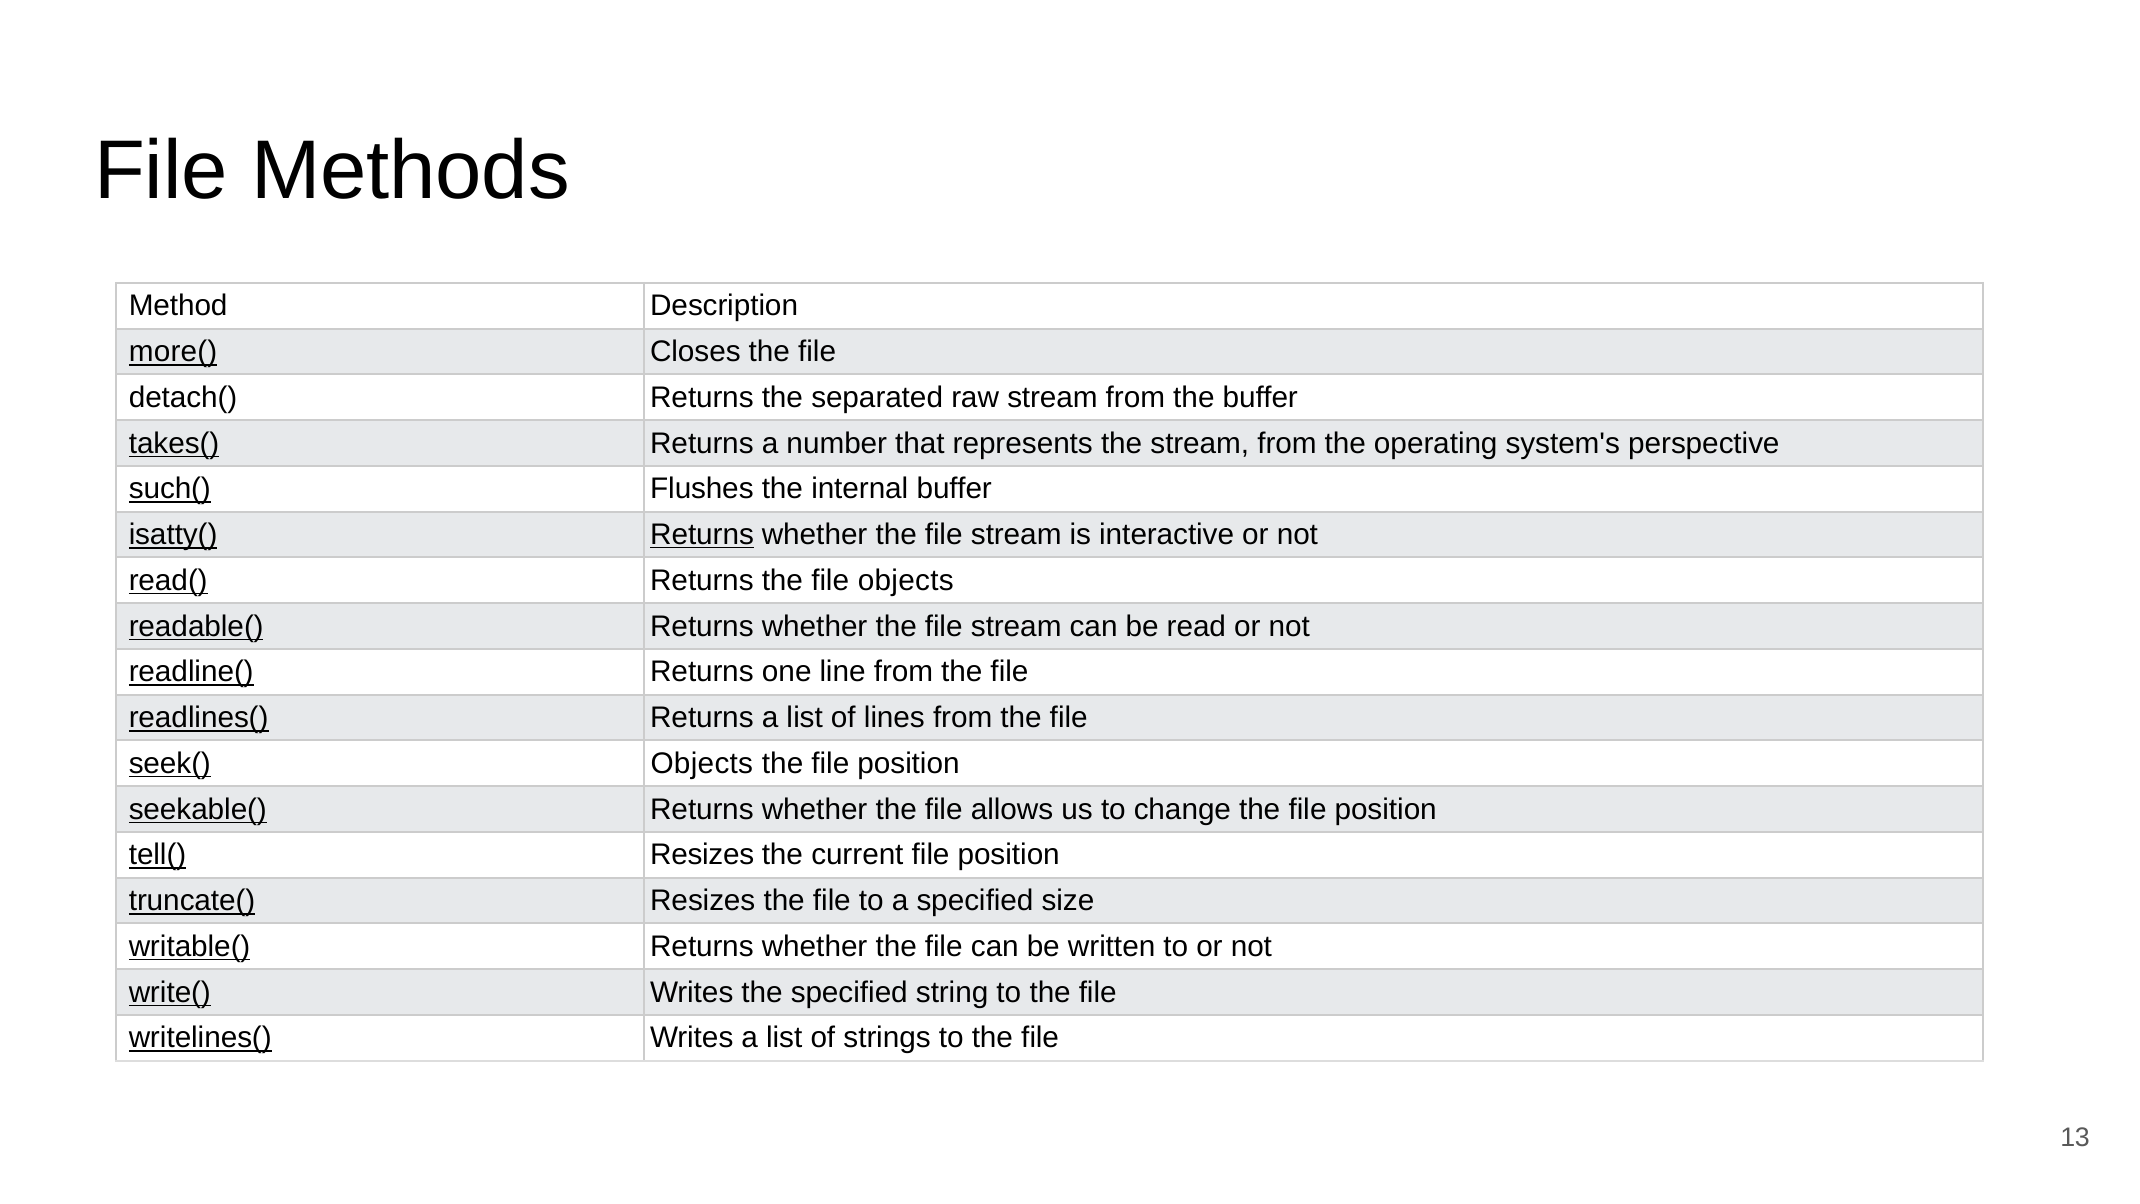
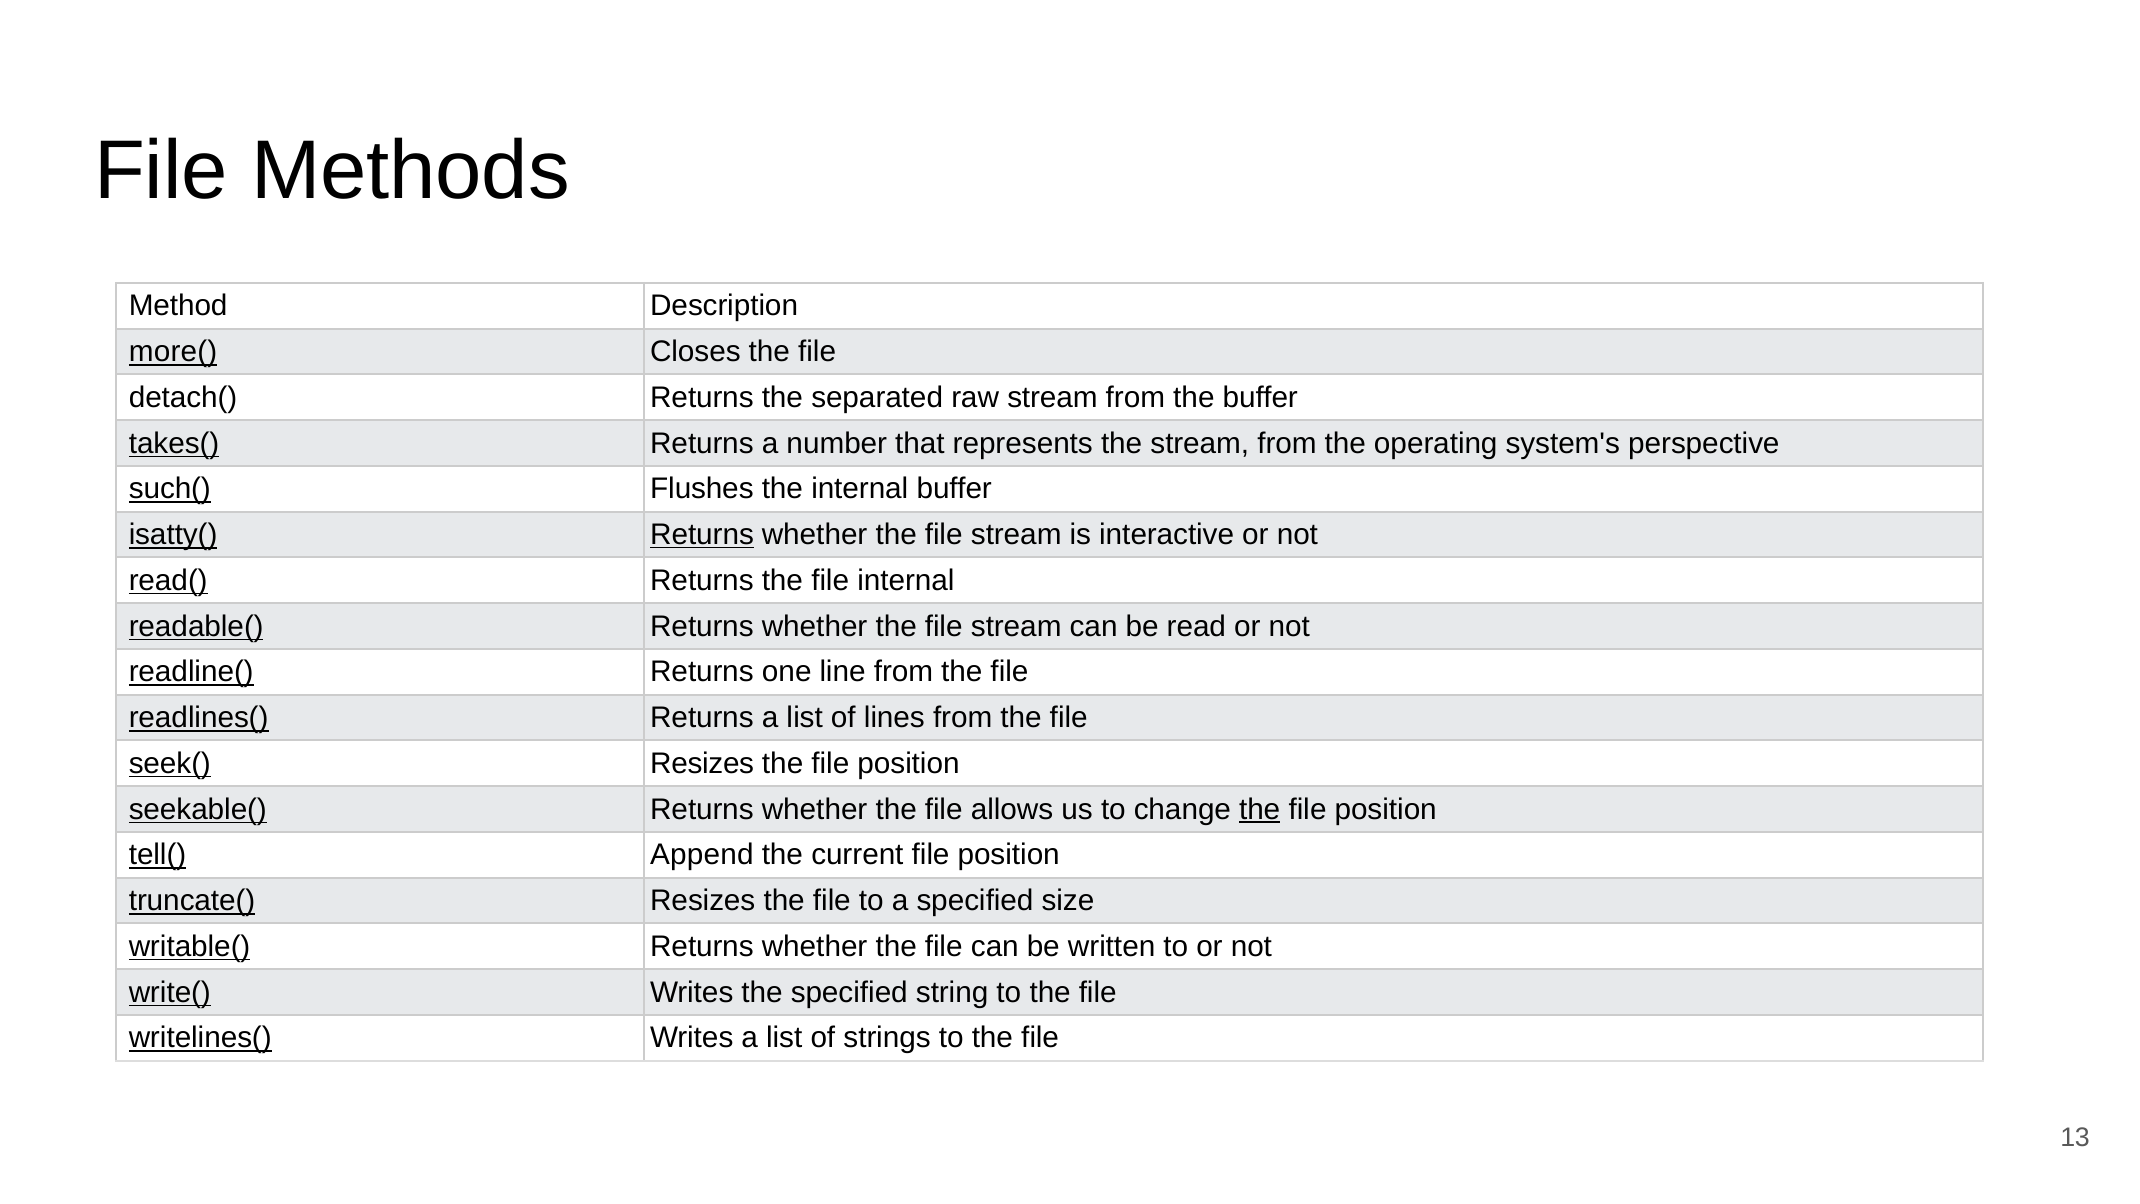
file objects: objects -> internal
seek( Objects: Objects -> Resizes
the at (1260, 809) underline: none -> present
tell( Resizes: Resizes -> Append
